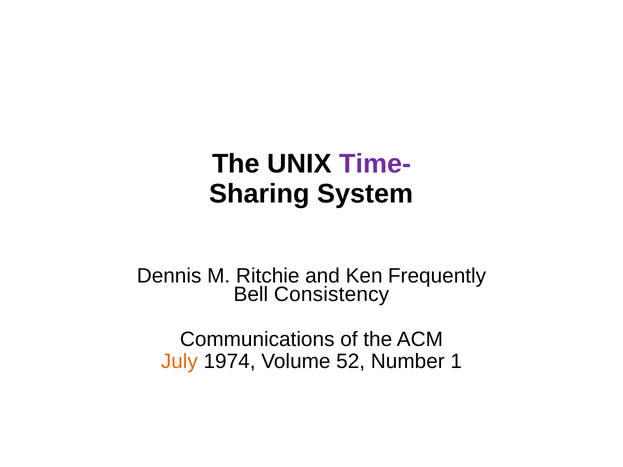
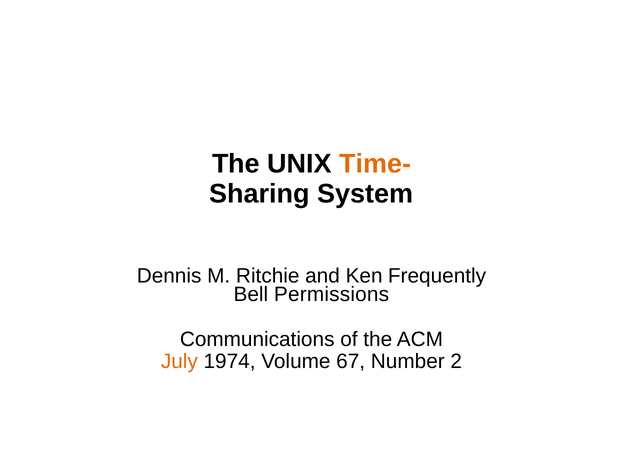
Time- colour: purple -> orange
Consistency: Consistency -> Permissions
52: 52 -> 67
1: 1 -> 2
